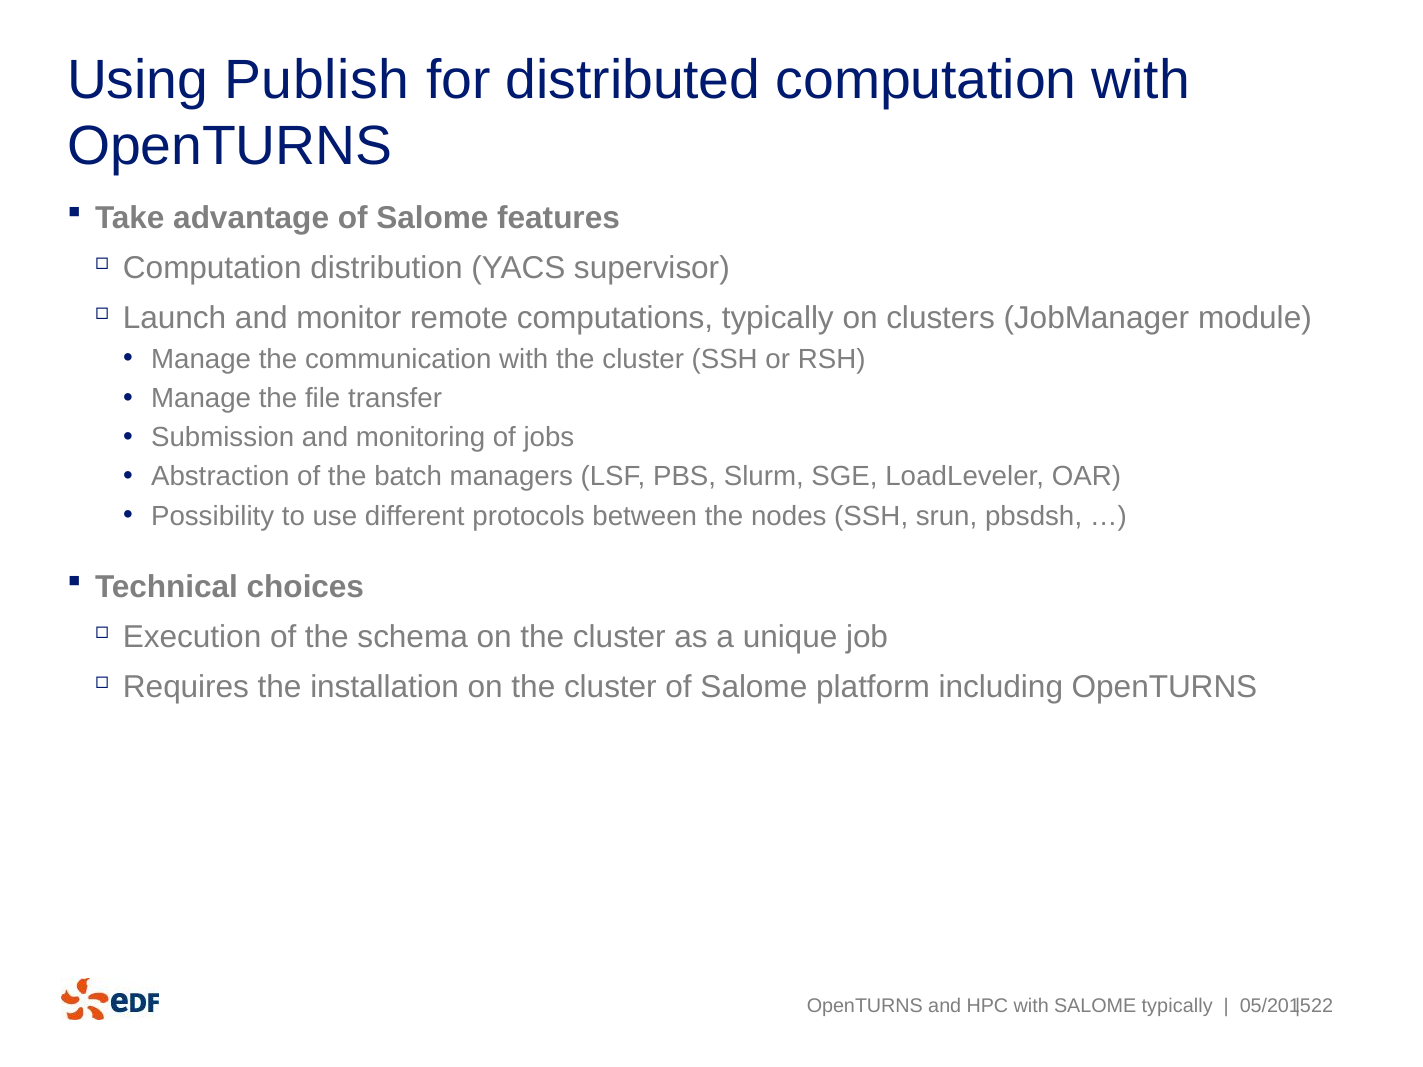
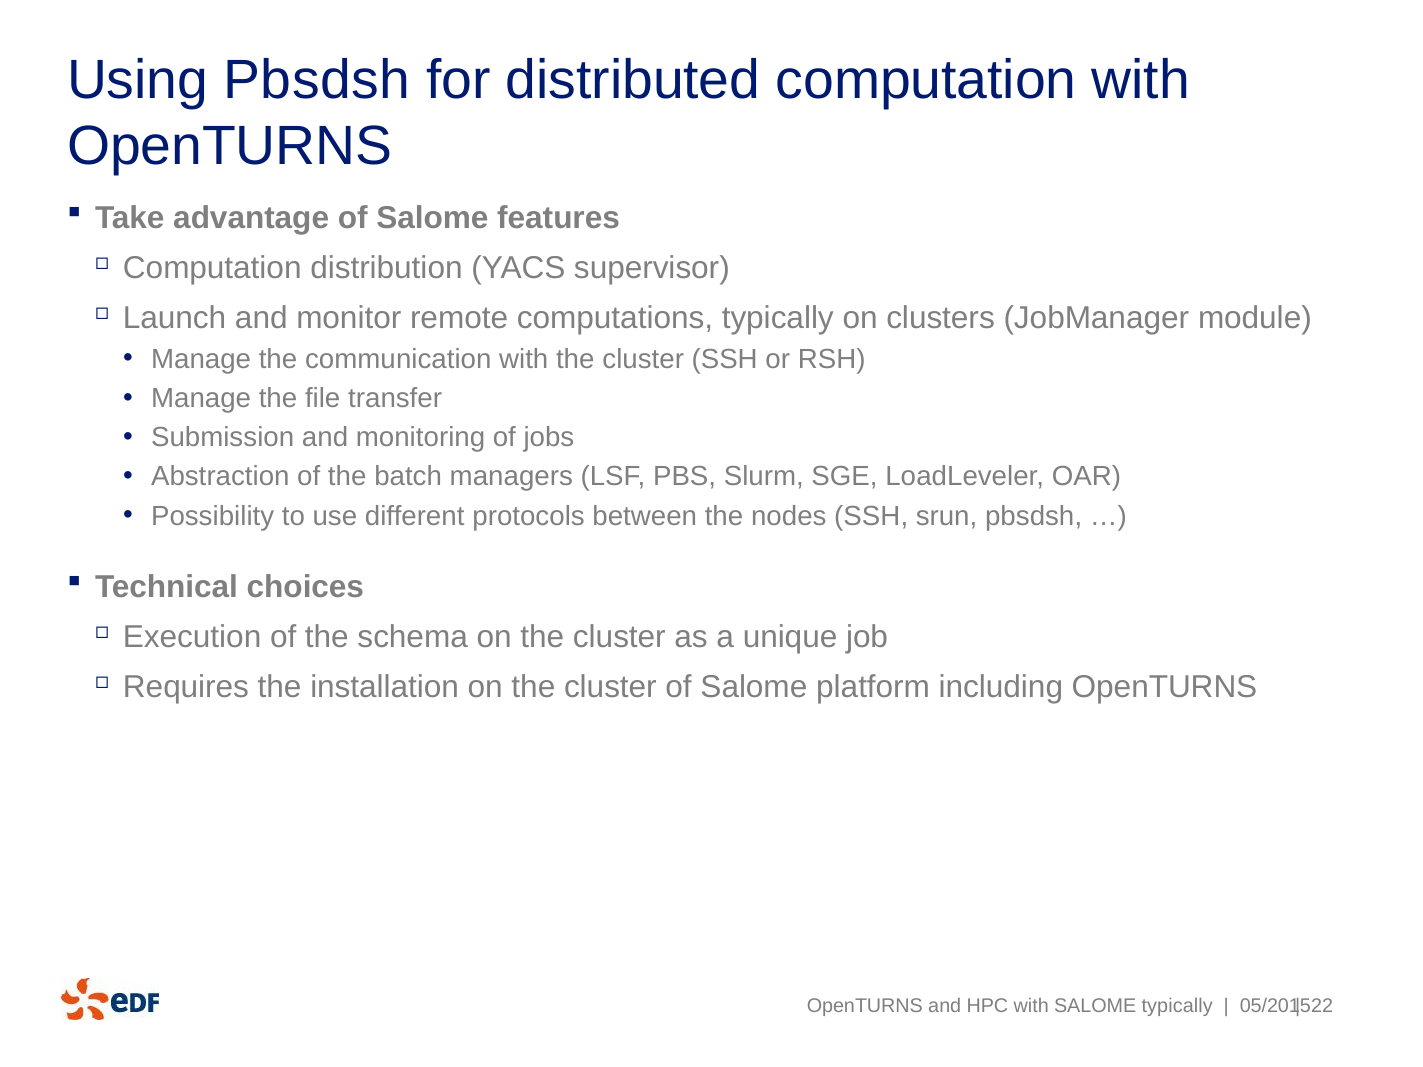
Using Publish: Publish -> Pbsdsh
